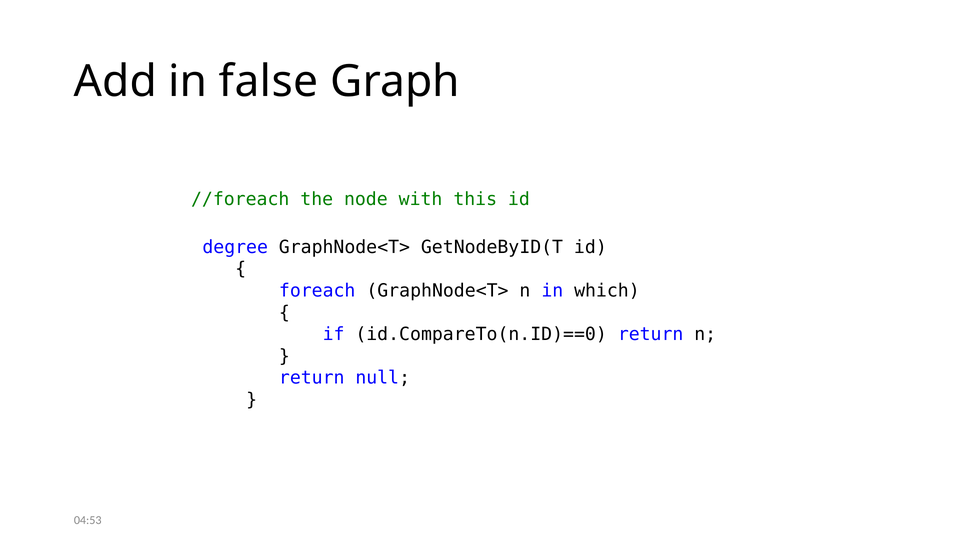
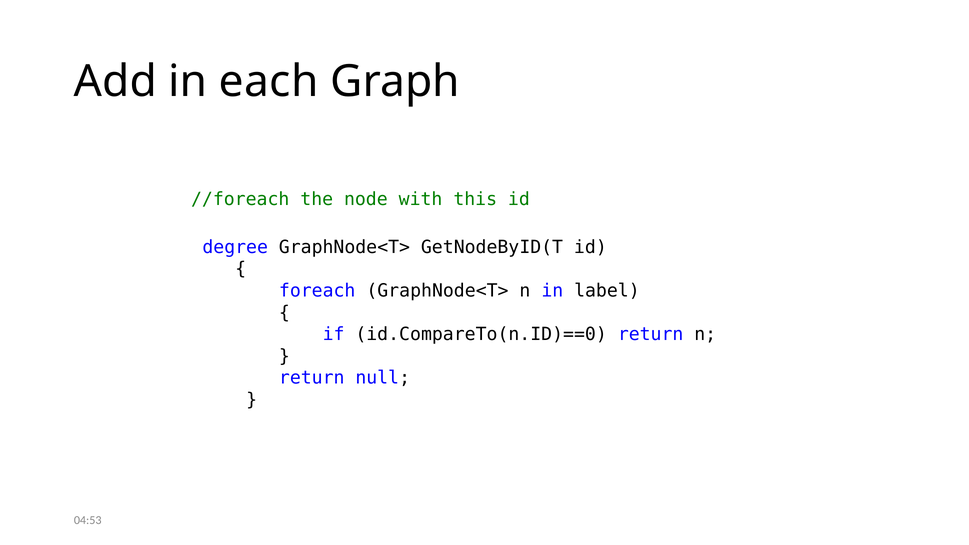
false: false -> each
which: which -> label
